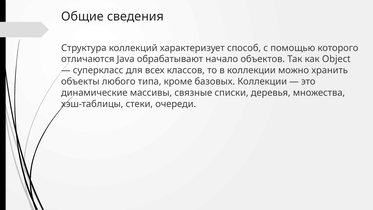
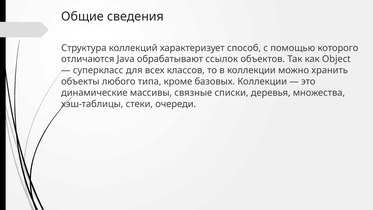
начало: начало -> ссылок
